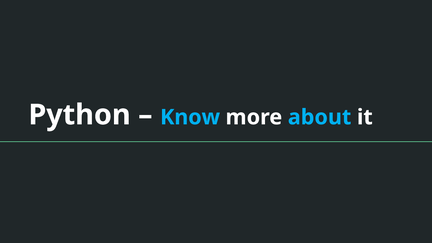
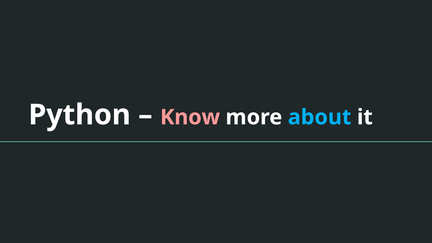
Know colour: light blue -> pink
